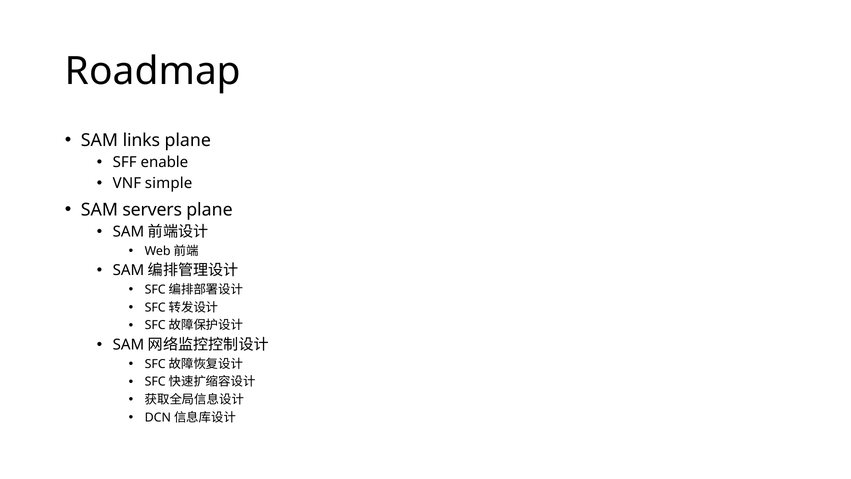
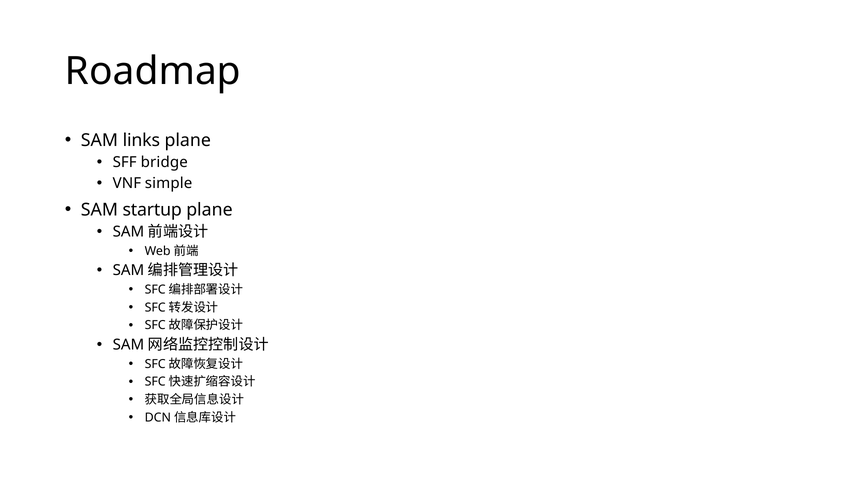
enable: enable -> bridge
servers: servers -> startup
